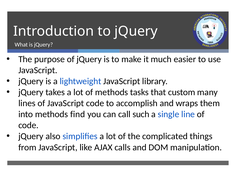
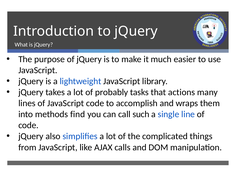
of methods: methods -> probably
custom: custom -> actions
